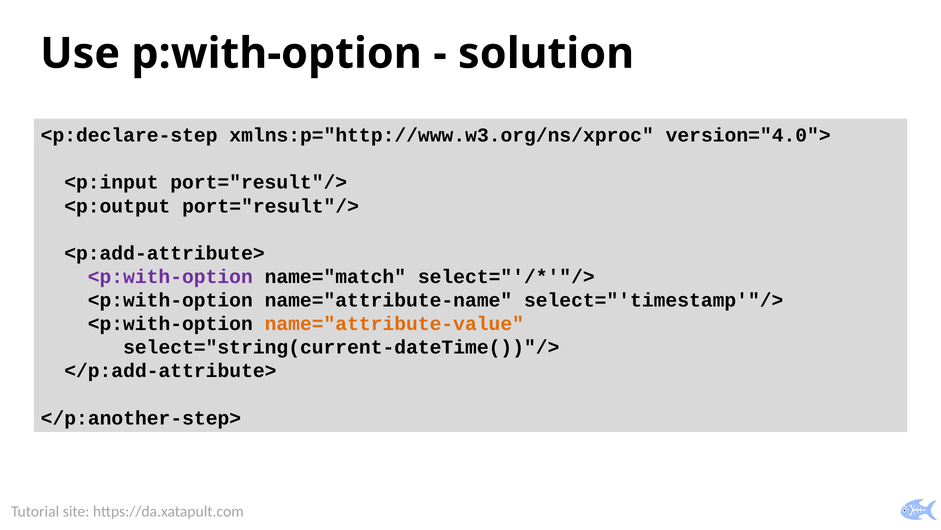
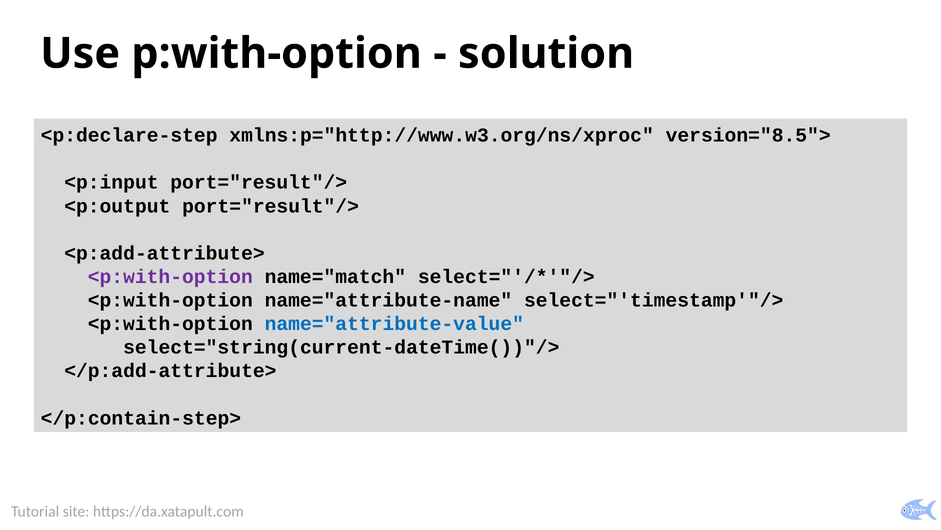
version="4.0">: version="4.0"> -> version="8.5">
name="attribute-value colour: orange -> blue
</p:another-step>: </p:another-step> -> </p:contain-step>
